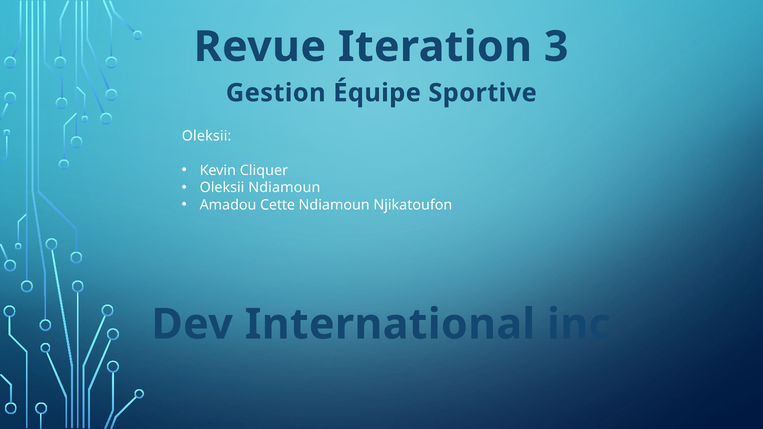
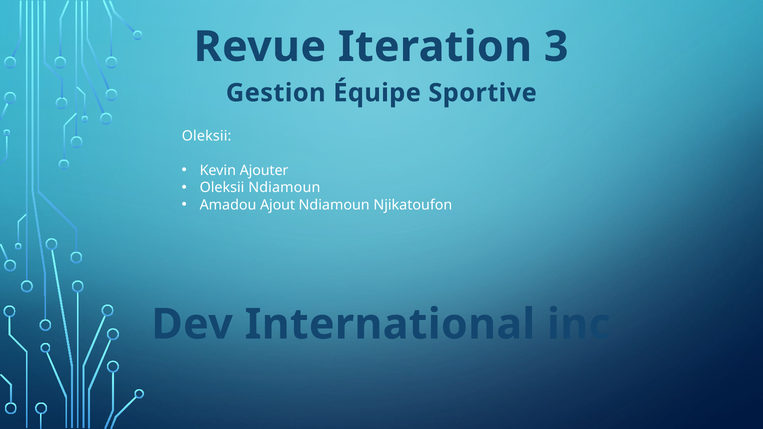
Cliquer: Cliquer -> Ajouter
Cette: Cette -> Ajout
